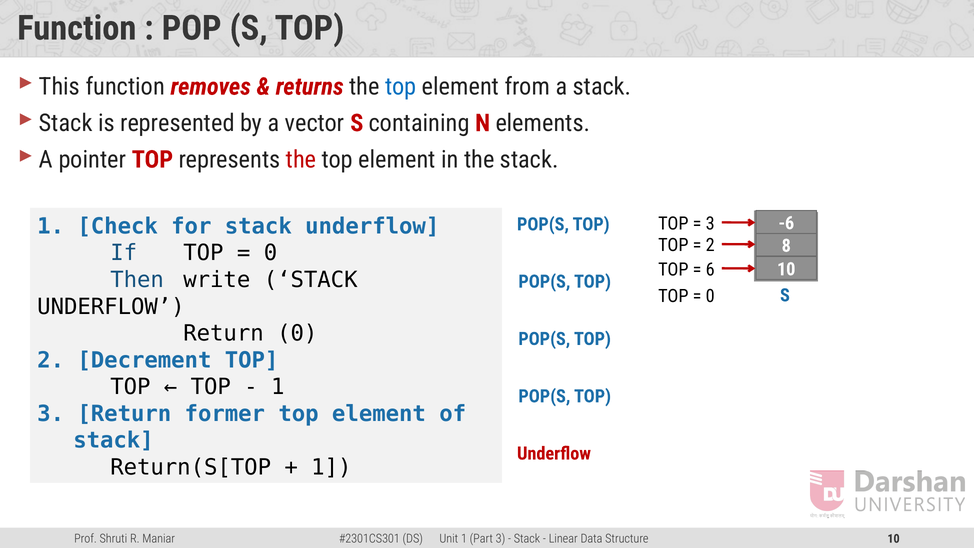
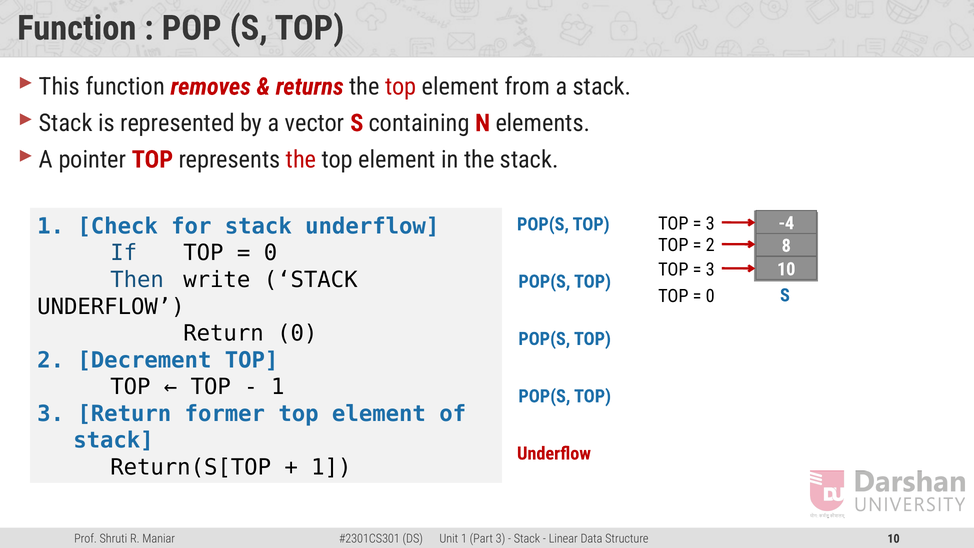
top at (401, 87) colour: blue -> red
-6: -6 -> -4
6 at (710, 269): 6 -> 3
